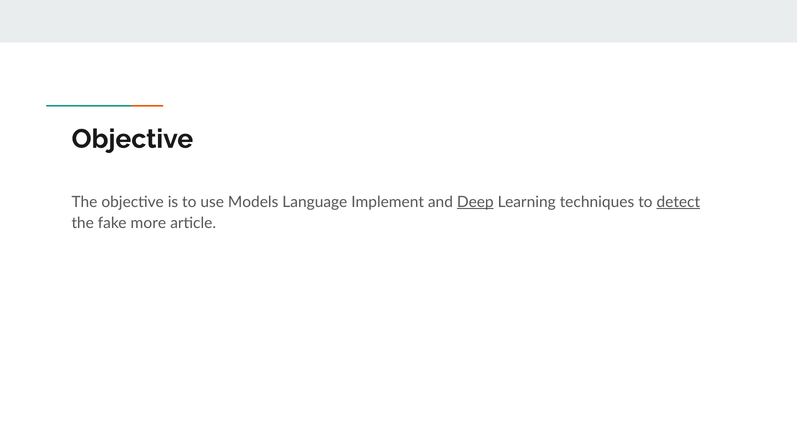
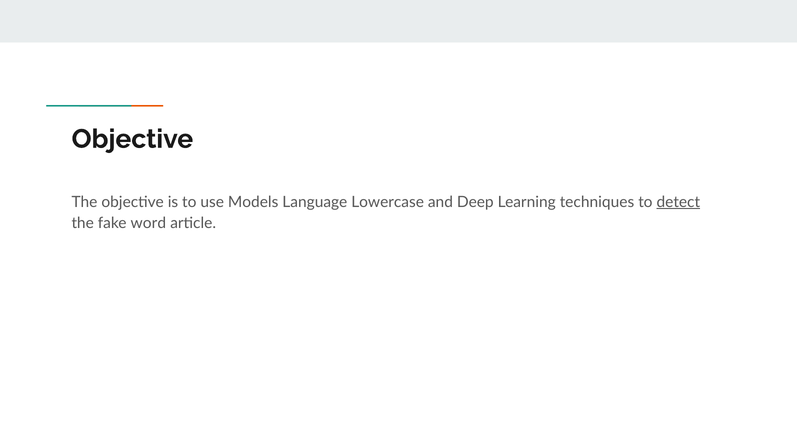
Implement: Implement -> Lowercase
Deep underline: present -> none
more: more -> word
